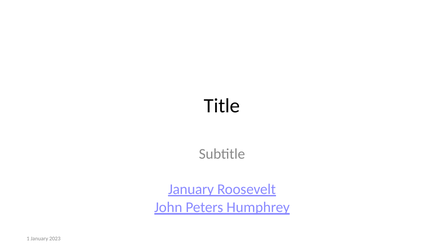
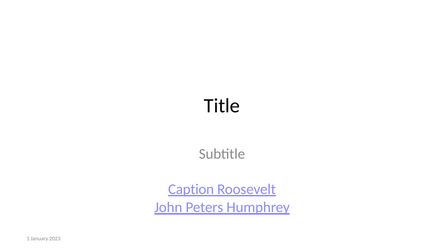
January at (191, 189): January -> Caption
